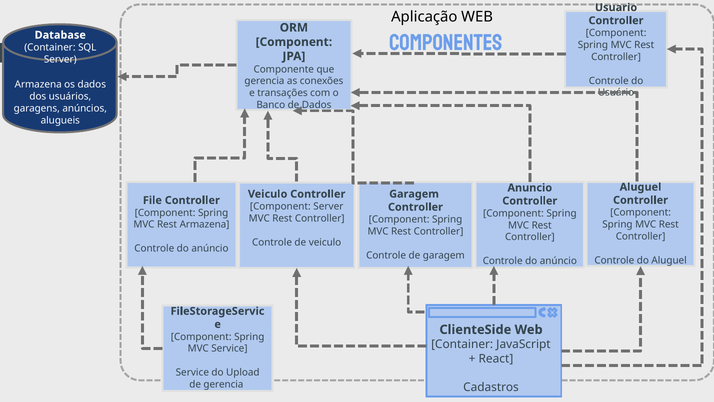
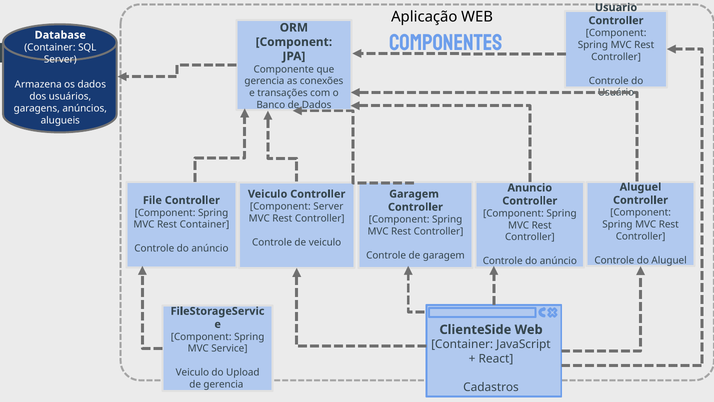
Rest Armazena: Armazena -> Container
Service at (192, 372): Service -> Veiculo
